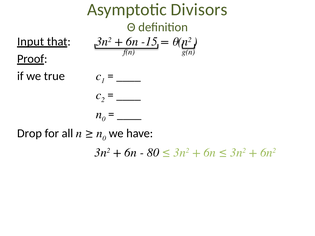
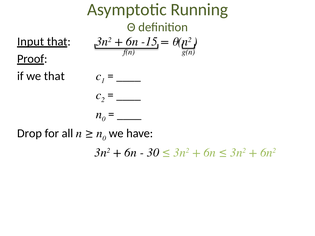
Divisors: Divisors -> Running
we true: true -> that
80: 80 -> 30
